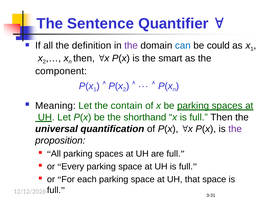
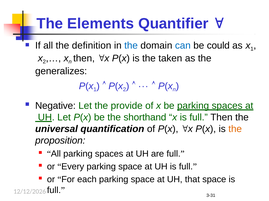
Sentence: Sentence -> Elements
the at (131, 46) colour: purple -> blue
smart: smart -> taken
component: component -> generalizes
Meaning: Meaning -> Negative
contain: contain -> provide
the at (235, 129) colour: purple -> orange
